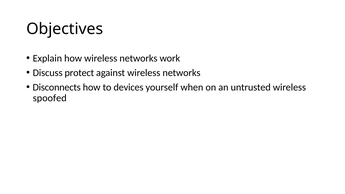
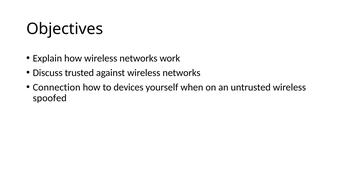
protect: protect -> trusted
Disconnects: Disconnects -> Connection
